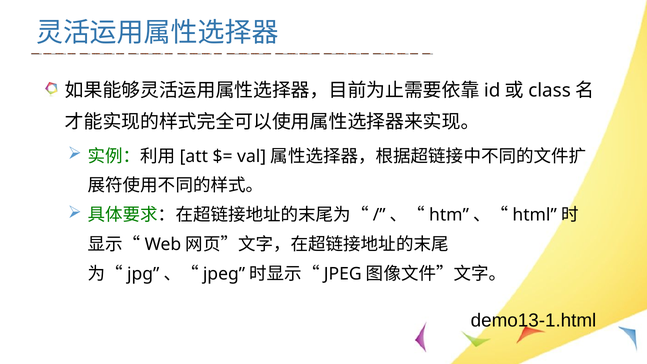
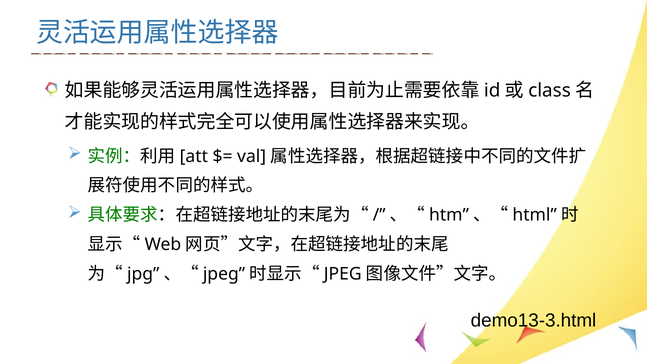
demo13-1.html: demo13-1.html -> demo13-3.html
